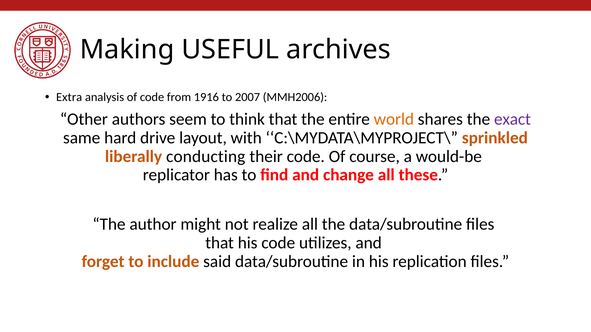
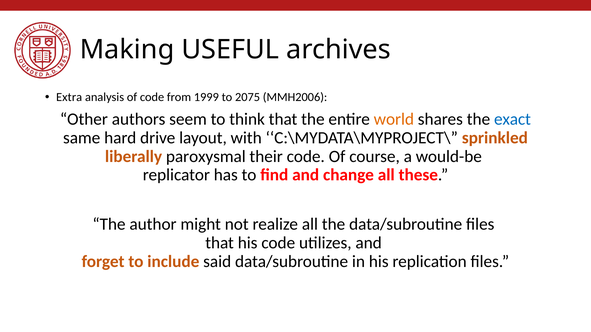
1916: 1916 -> 1999
2007: 2007 -> 2075
exact colour: purple -> blue
conducting: conducting -> paroxysmal
